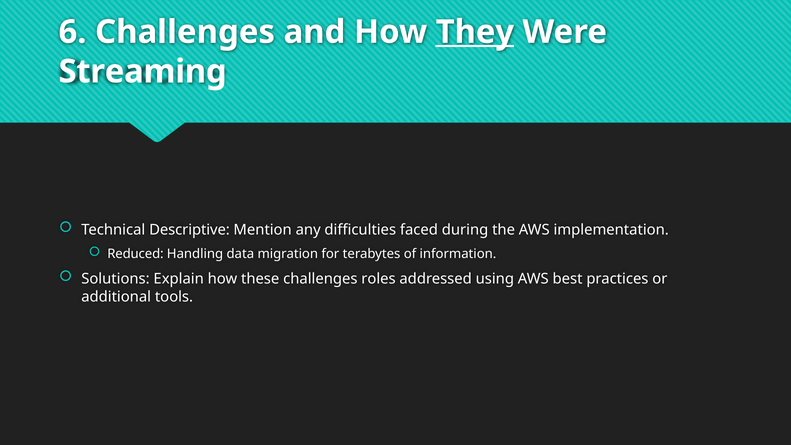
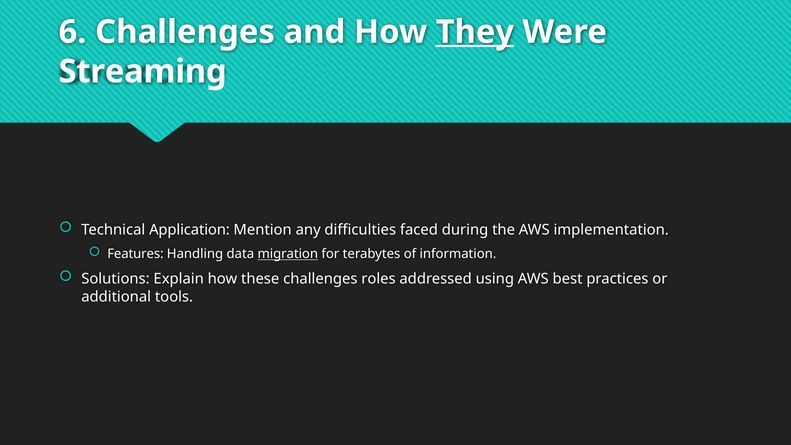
Descriptive: Descriptive -> Application
Reduced: Reduced -> Features
migration underline: none -> present
